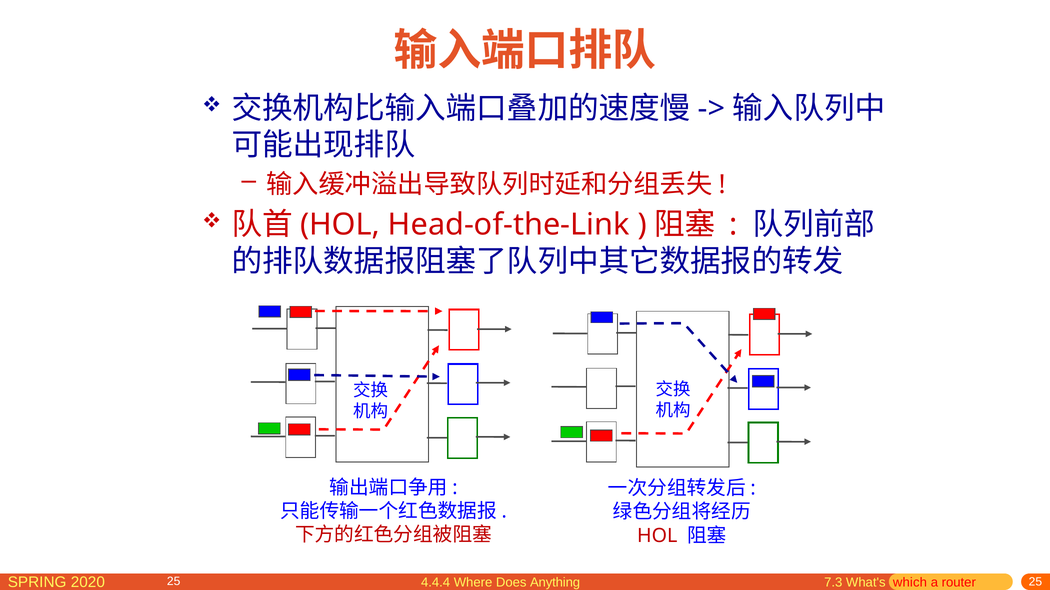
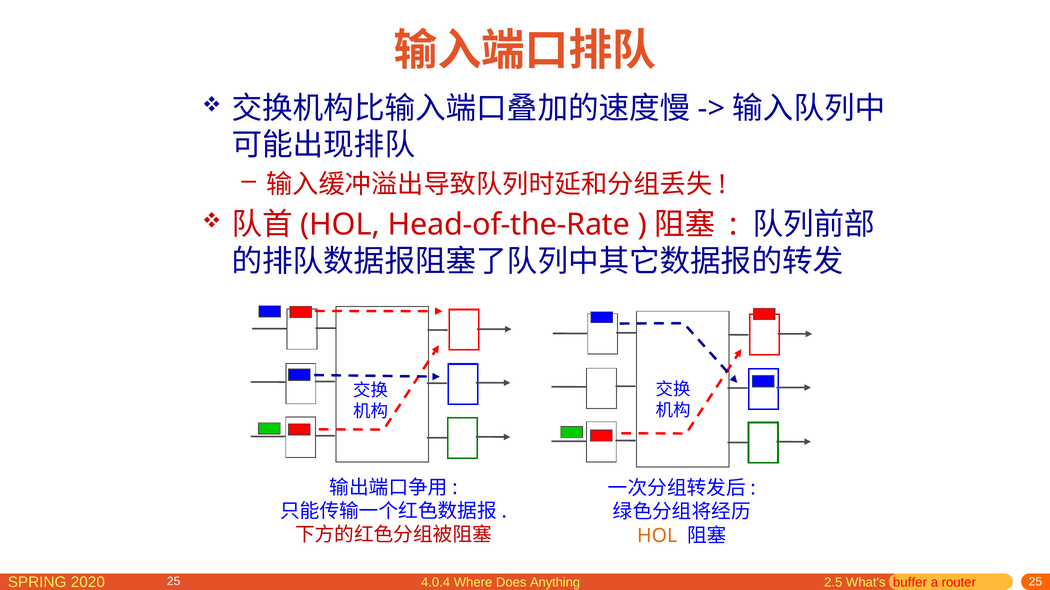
Head-of-the-Link: Head-of-the-Link -> Head-of-the-Rate
HOL at (657, 536) colour: red -> orange
4.4.4: 4.4.4 -> 4.0.4
7.3: 7.3 -> 2.5
which: which -> buffer
